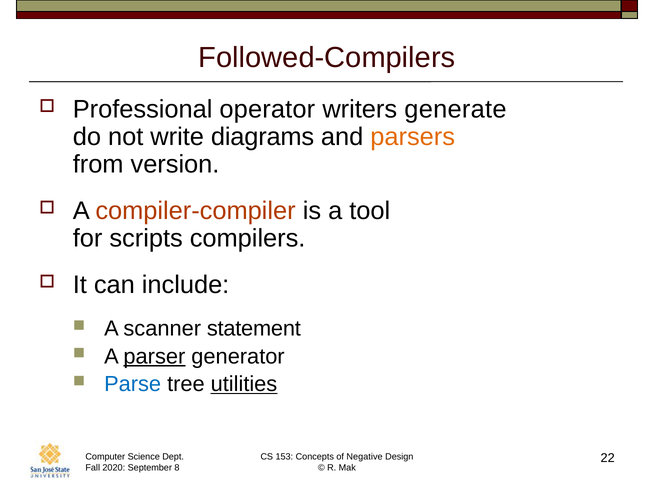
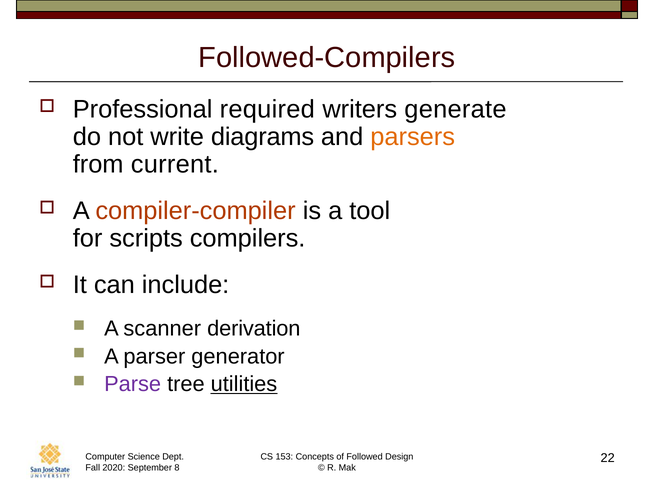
operator: operator -> required
version: version -> current
statement: statement -> derivation
parser underline: present -> none
Parse colour: blue -> purple
Negative: Negative -> Followed
